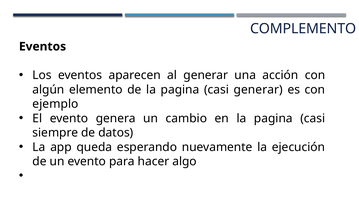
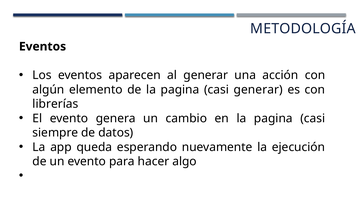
COMPLEMENTO: COMPLEMENTO -> METODOLOGÍA
ejemplo: ejemplo -> librerías
